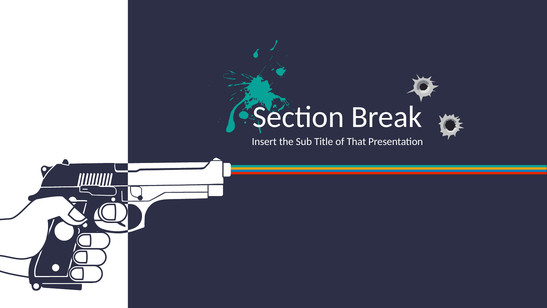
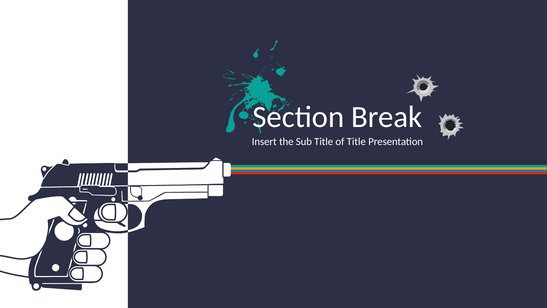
of That: That -> Title
